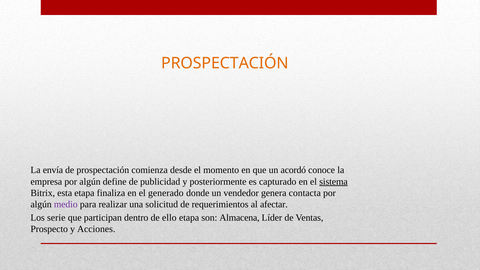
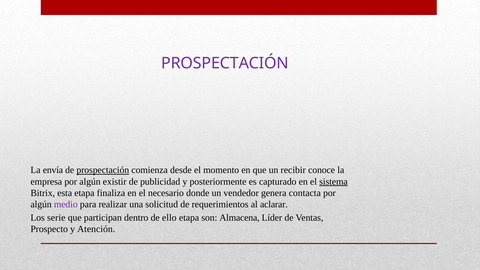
PROSPECTACIÓN at (225, 63) colour: orange -> purple
prospectación at (103, 170) underline: none -> present
acordó: acordó -> recibir
define: define -> existir
generado: generado -> necesario
afectar: afectar -> aclarar
Acciones: Acciones -> Atención
